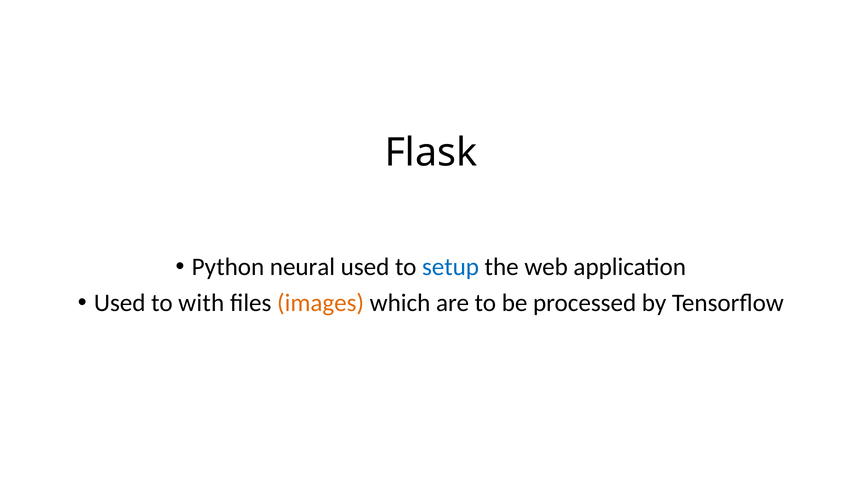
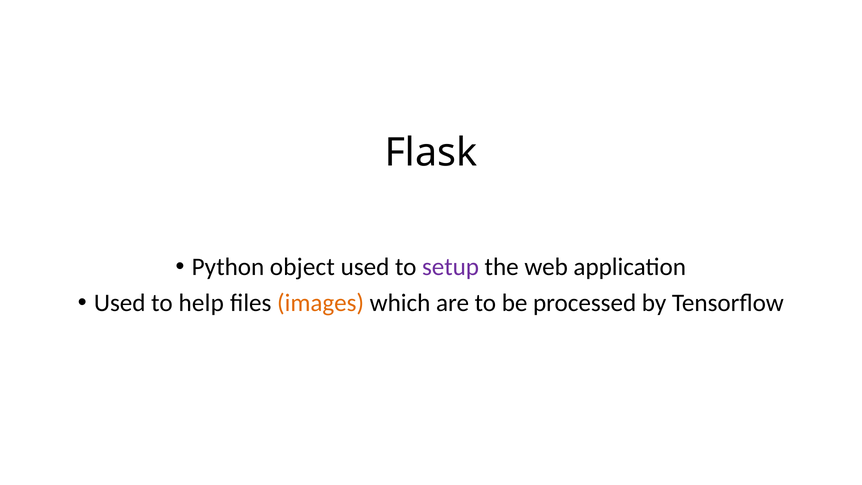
neural: neural -> object
setup colour: blue -> purple
with: with -> help
